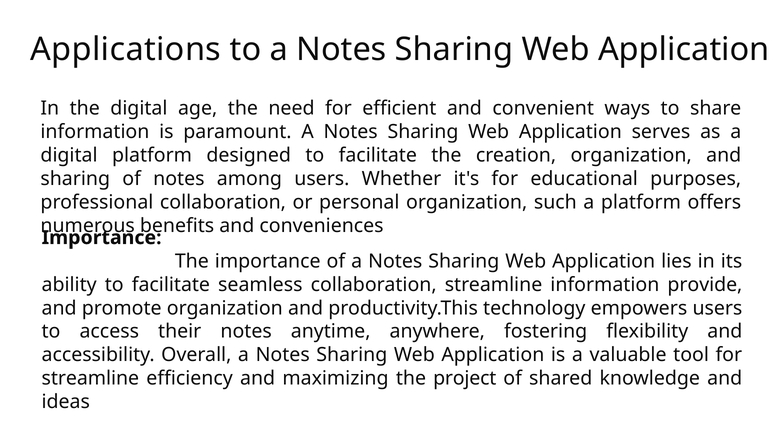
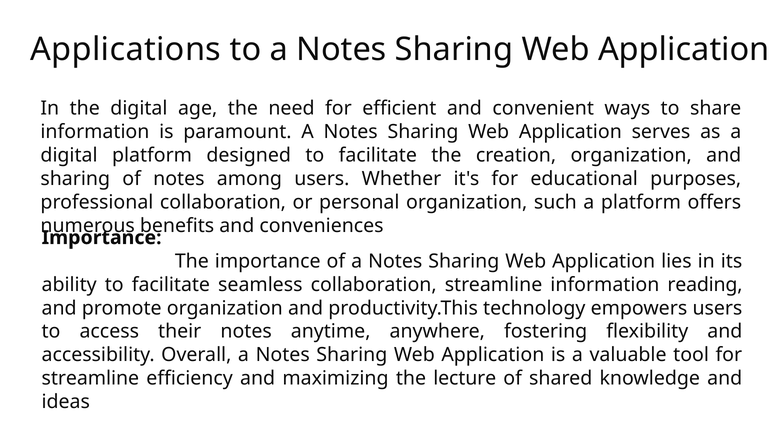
provide: provide -> reading
project: project -> lecture
